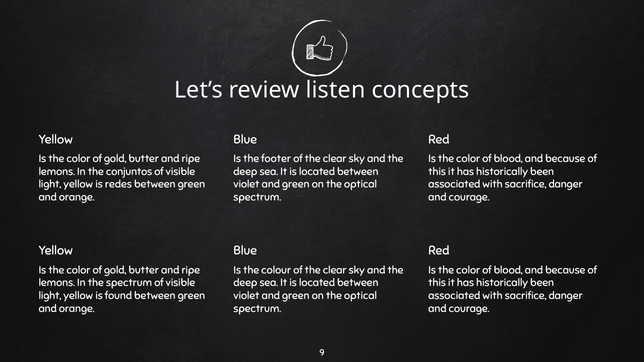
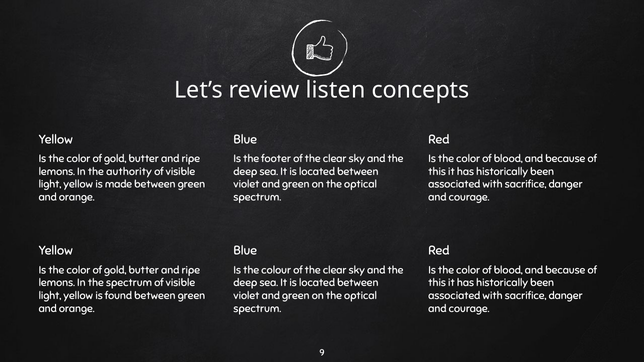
conjuntos: conjuntos -> authority
redes: redes -> made
